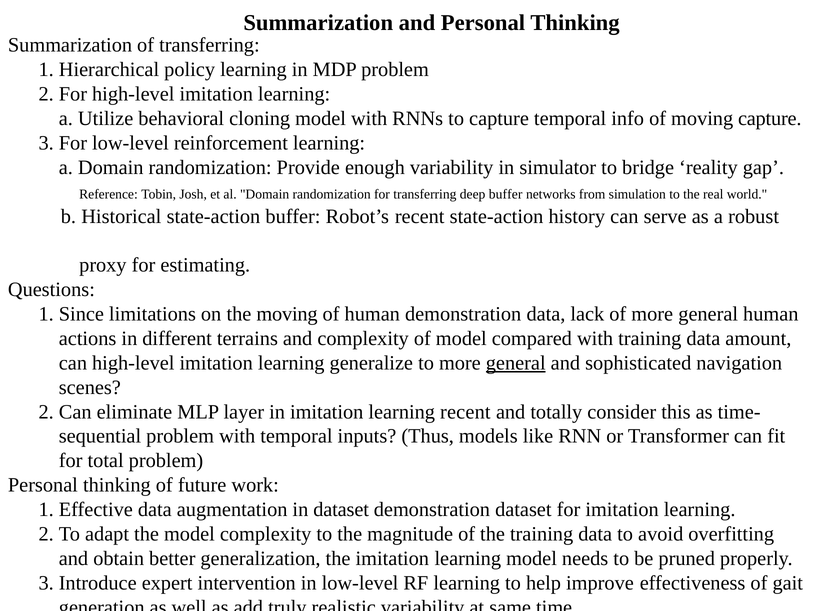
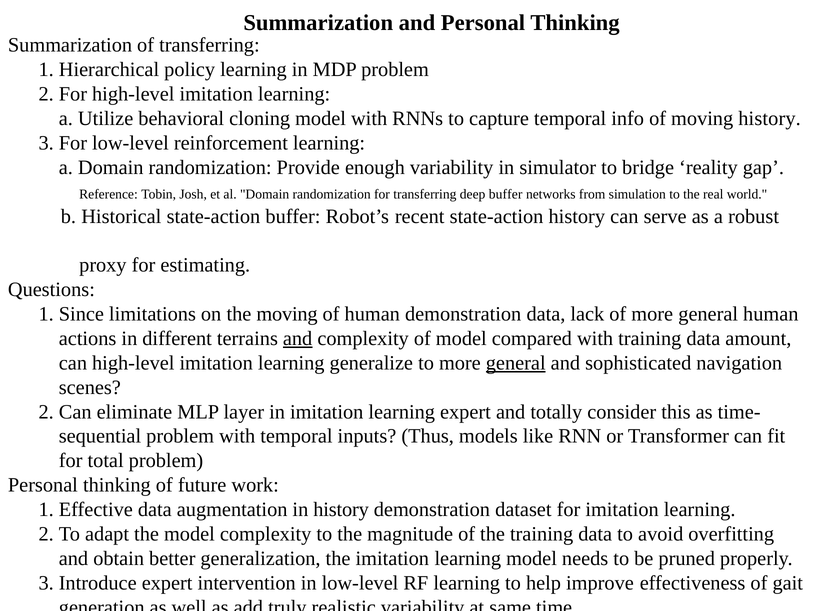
moving capture: capture -> history
and at (298, 338) underline: none -> present
learning recent: recent -> expert
in dataset: dataset -> history
